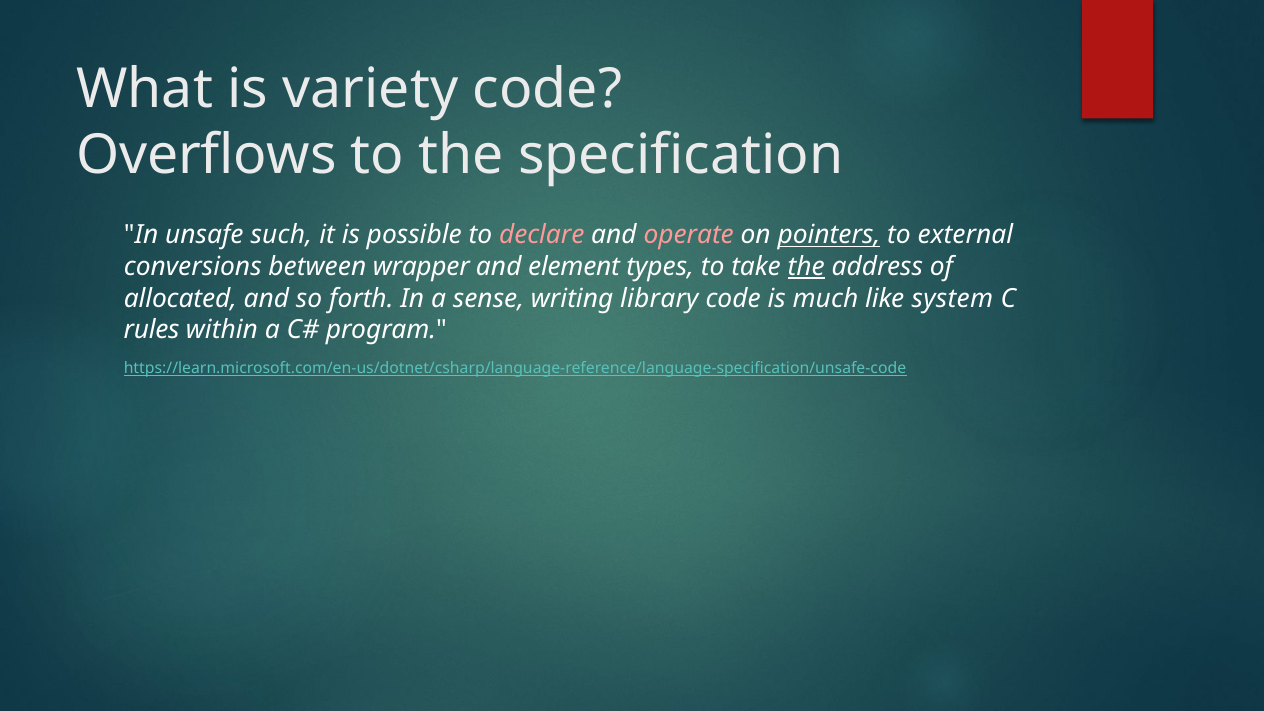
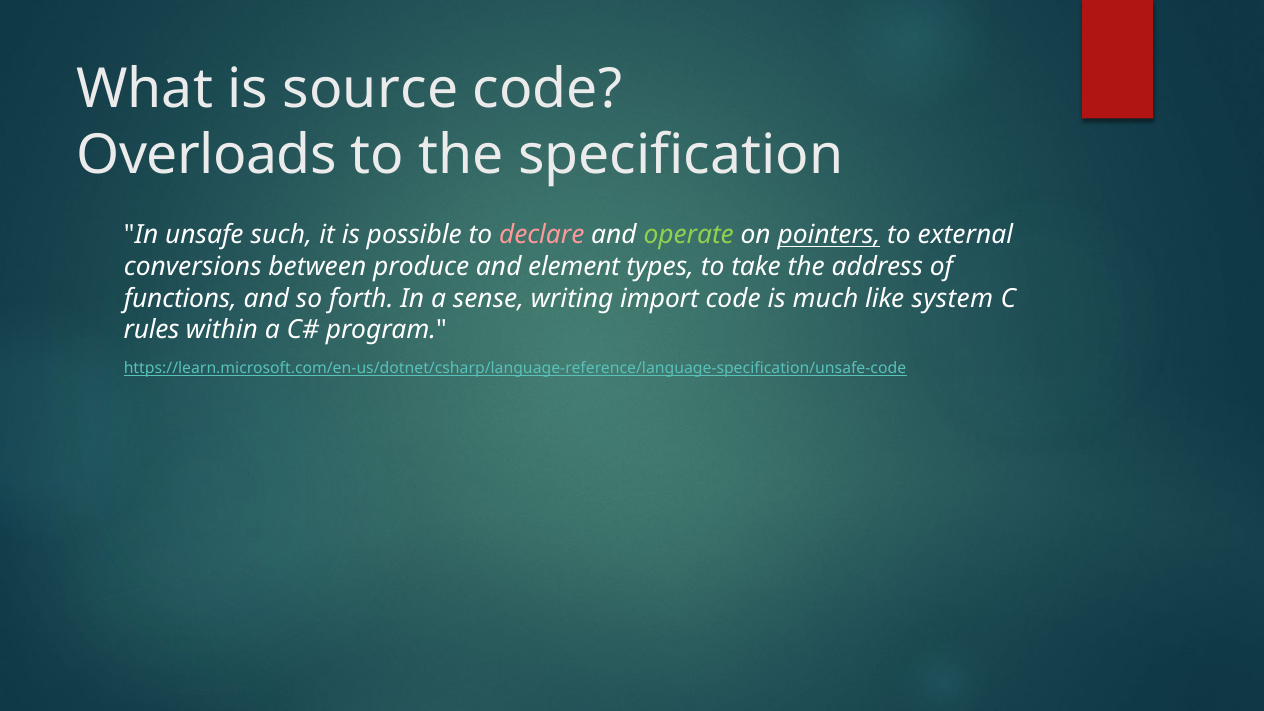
variety: variety -> source
Overflows: Overflows -> Overloads
operate colour: pink -> light green
wrapper: wrapper -> produce
the at (806, 267) underline: present -> none
allocated: allocated -> functions
library: library -> import
